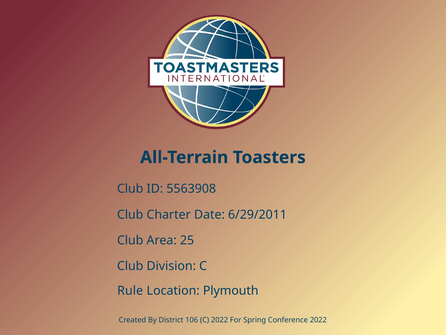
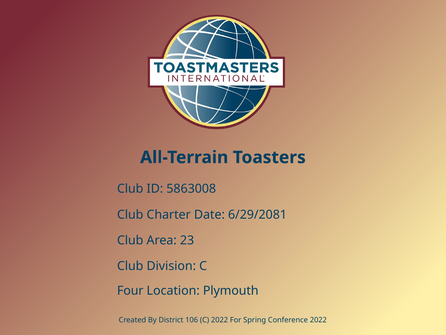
5563908: 5563908 -> 5863008
6/29/2011: 6/29/2011 -> 6/29/2081
25: 25 -> 23
Rule: Rule -> Four
